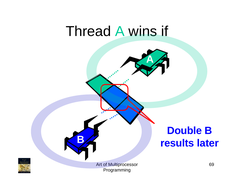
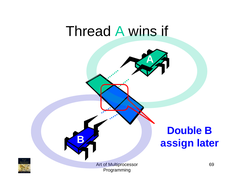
results: results -> assign
